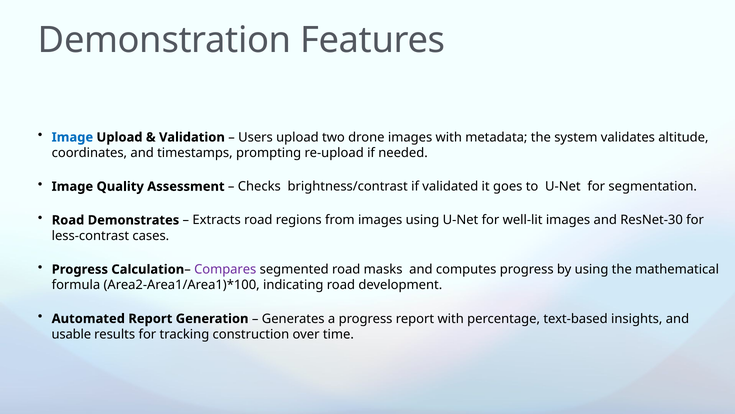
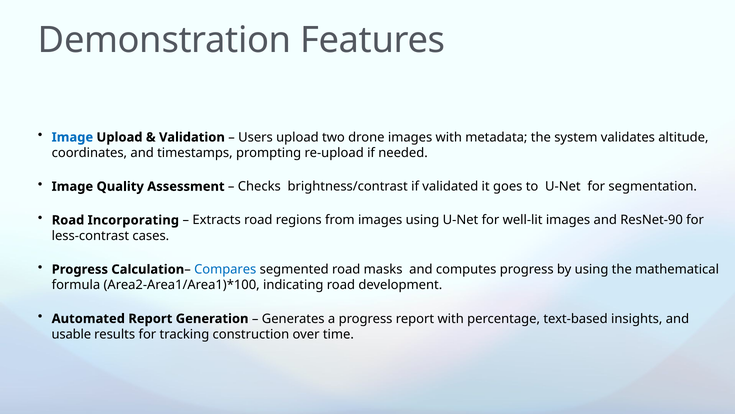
Demonstrates: Demonstrates -> Incorporating
ResNet-30: ResNet-30 -> ResNet-90
Compares colour: purple -> blue
